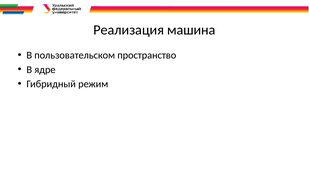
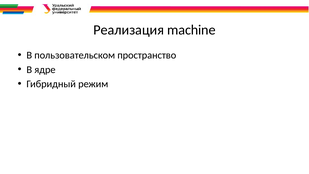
машина: машина -> machine
